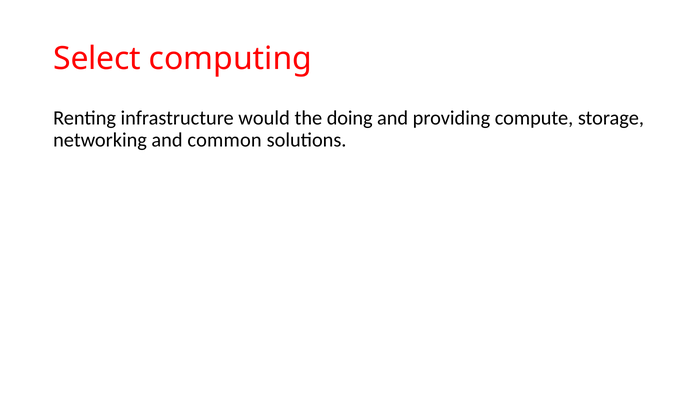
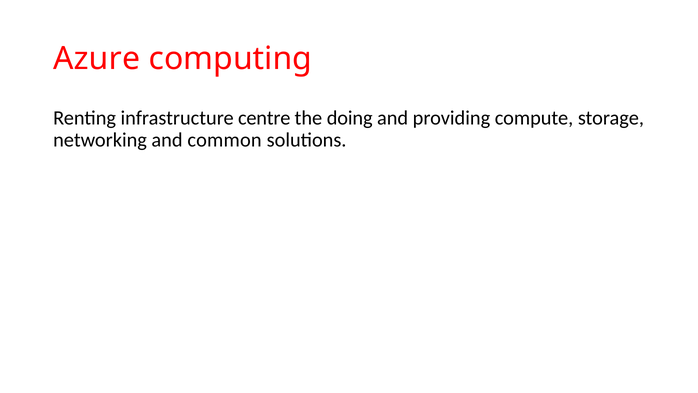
Select: Select -> Azure
would: would -> centre
